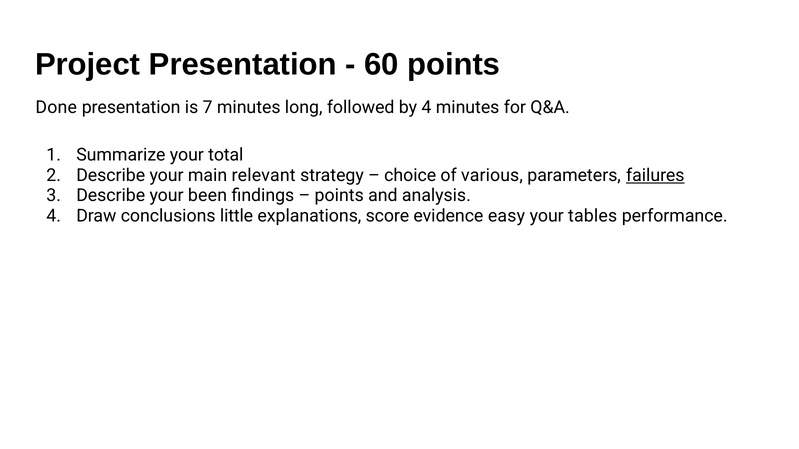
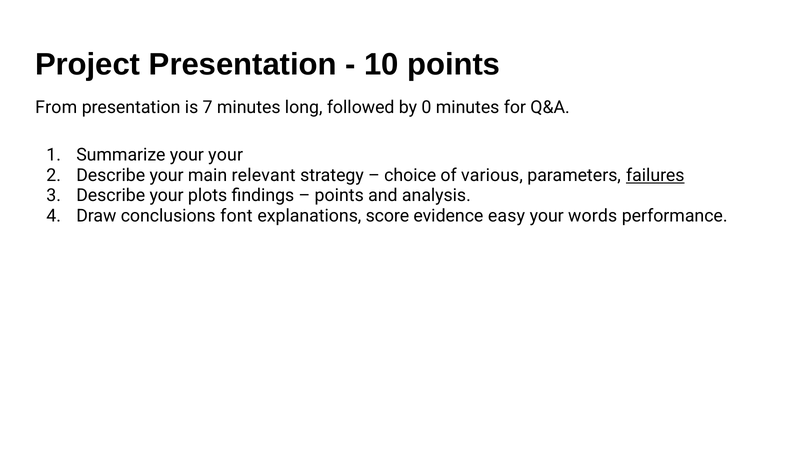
60: 60 -> 10
Done: Done -> From
by 4: 4 -> 0
your total: total -> your
been: been -> plots
little: little -> font
tables: tables -> words
